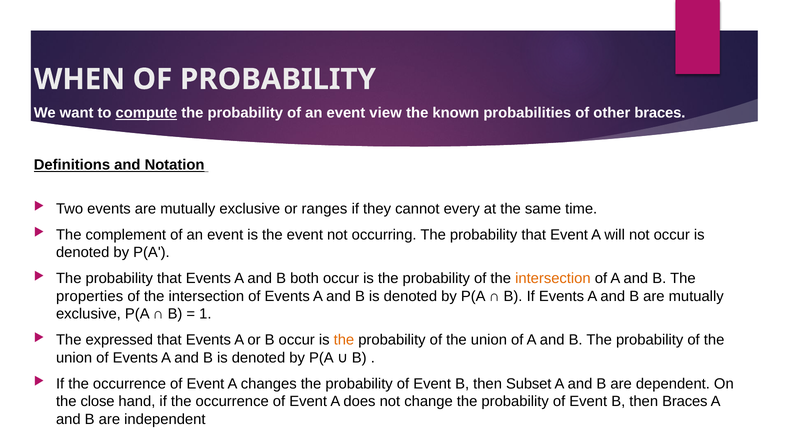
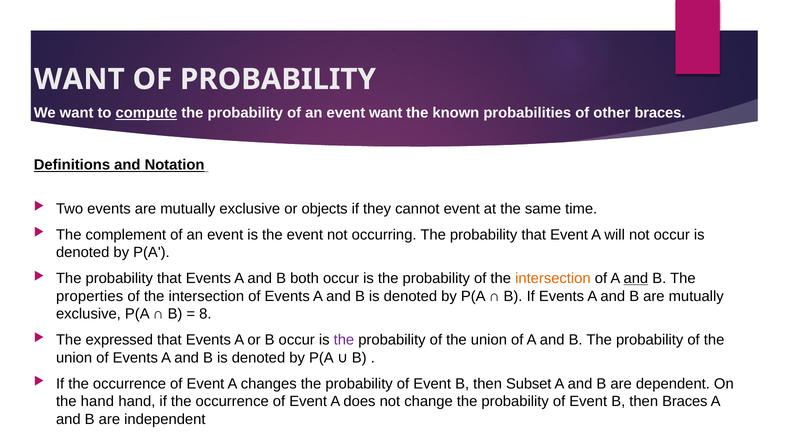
WHEN at (79, 79): WHEN -> WANT
event view: view -> want
ranges: ranges -> objects
cannot every: every -> event
and at (636, 278) underline: none -> present
1: 1 -> 8
the at (344, 340) colour: orange -> purple
the close: close -> hand
